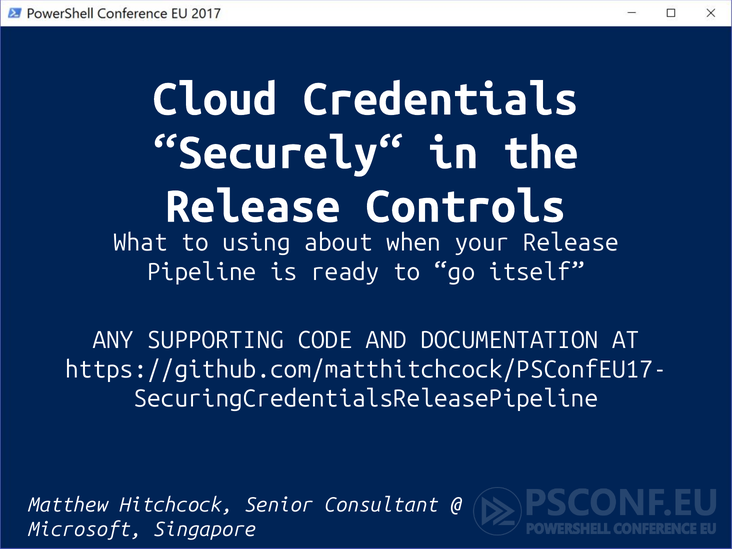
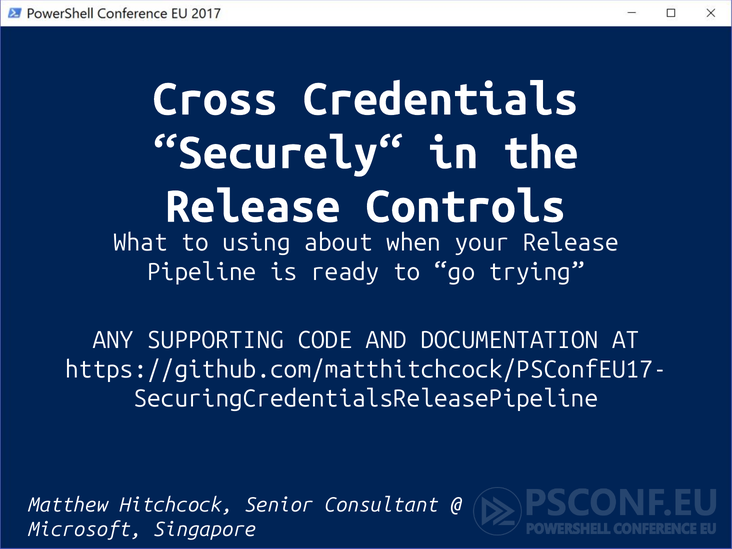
Cloud: Cloud -> Cross
itself: itself -> trying
